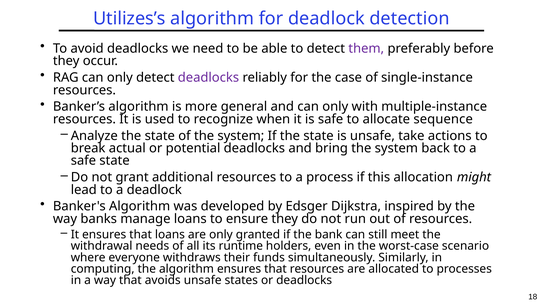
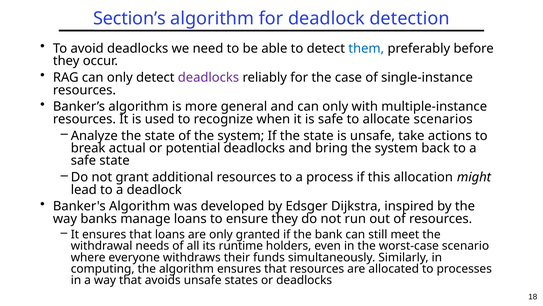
Utilizes’s: Utilizes’s -> Section’s
them colour: purple -> blue
sequence: sequence -> scenarios
